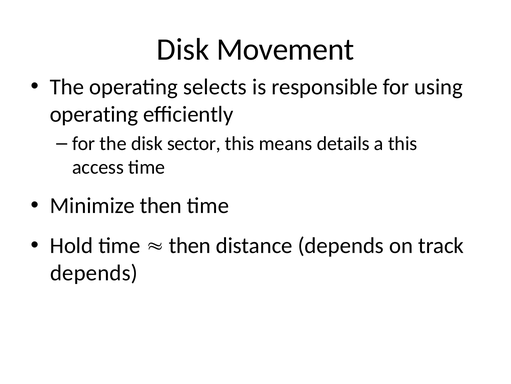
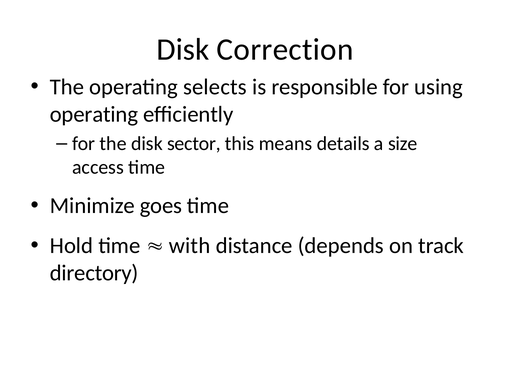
Movement: Movement -> Correction
a this: this -> size
Minimize then: then -> goes
then at (190, 245): then -> with
depends at (94, 272): depends -> directory
